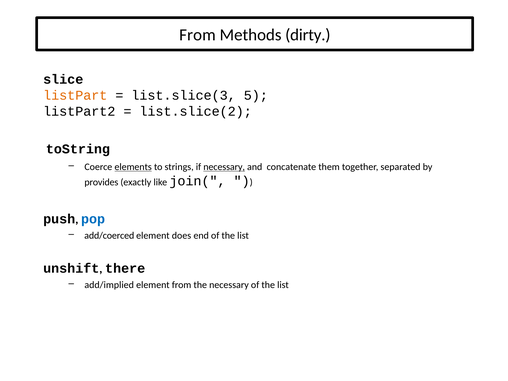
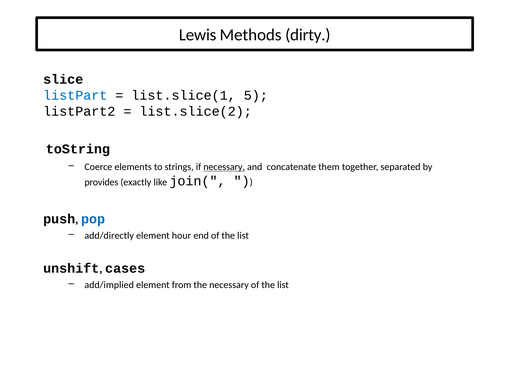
From at (197, 35): From -> Lewis
listPart colour: orange -> blue
list.slice(3: list.slice(3 -> list.slice(1
elements underline: present -> none
add/coerced: add/coerced -> add/directly
does: does -> hour
there: there -> cases
